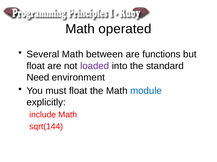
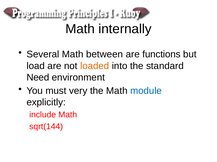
operated: operated -> internally
float at (36, 66): float -> load
loaded colour: purple -> orange
must float: float -> very
